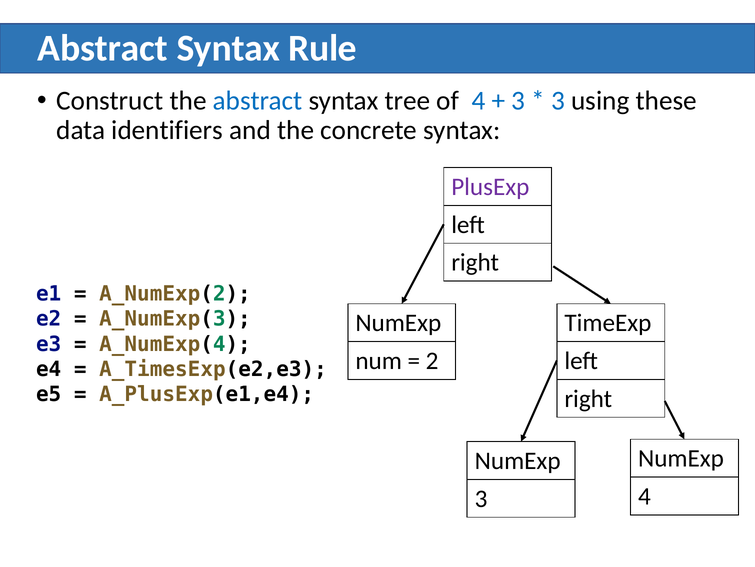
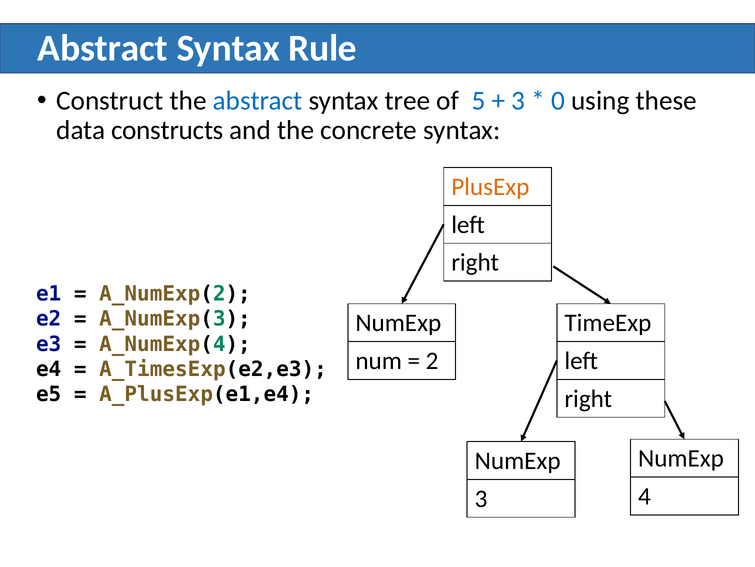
of 4: 4 -> 5
3 at (558, 101): 3 -> 0
identifiers: identifiers -> constructs
PlusExp colour: purple -> orange
